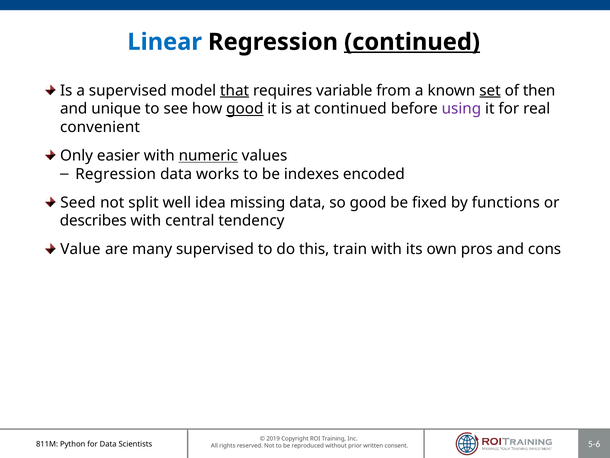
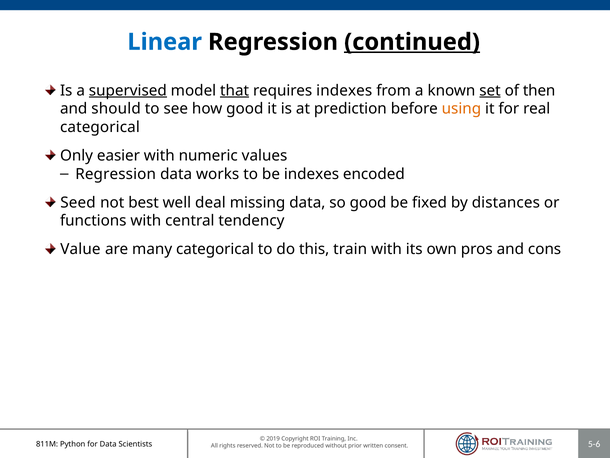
supervised at (128, 90) underline: none -> present
requires variable: variable -> indexes
unique: unique -> should
good at (245, 109) underline: present -> none
at continued: continued -> prediction
using colour: purple -> orange
convenient at (100, 127): convenient -> categorical
numeric underline: present -> none
split: split -> best
idea: idea -> deal
functions: functions -> distances
describes: describes -> functions
many supervised: supervised -> categorical
